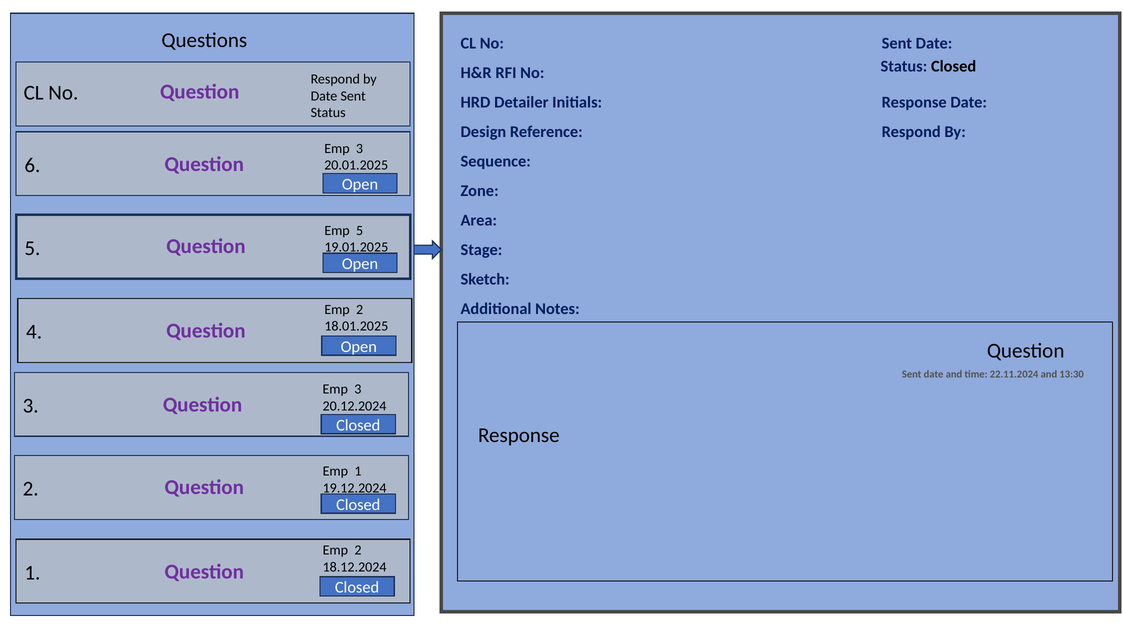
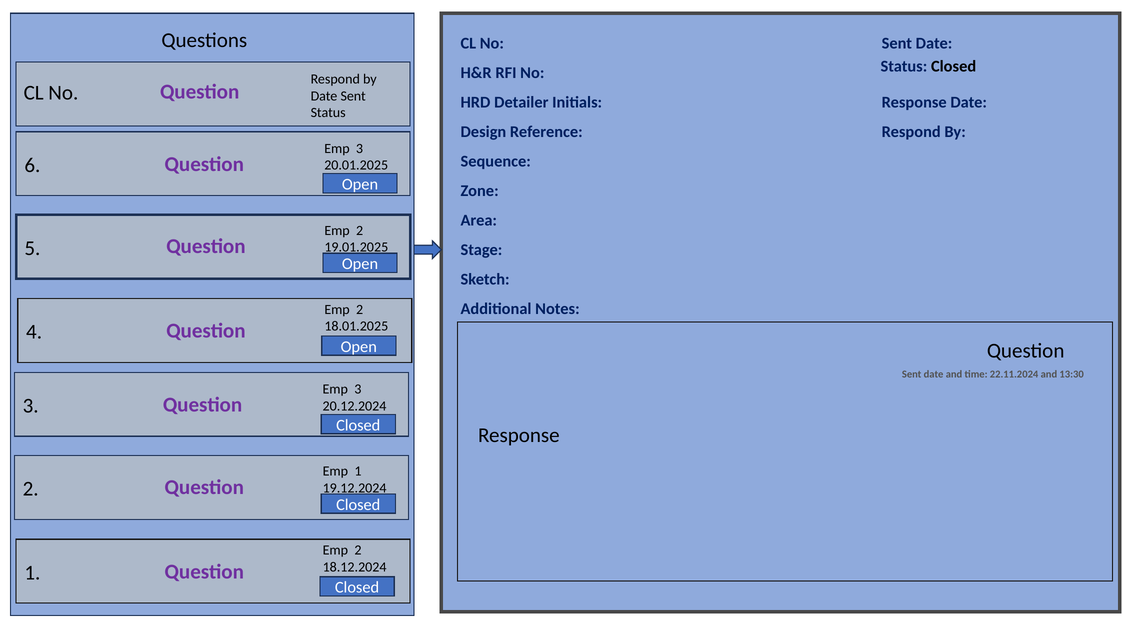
5 at (360, 231): 5 -> 2
